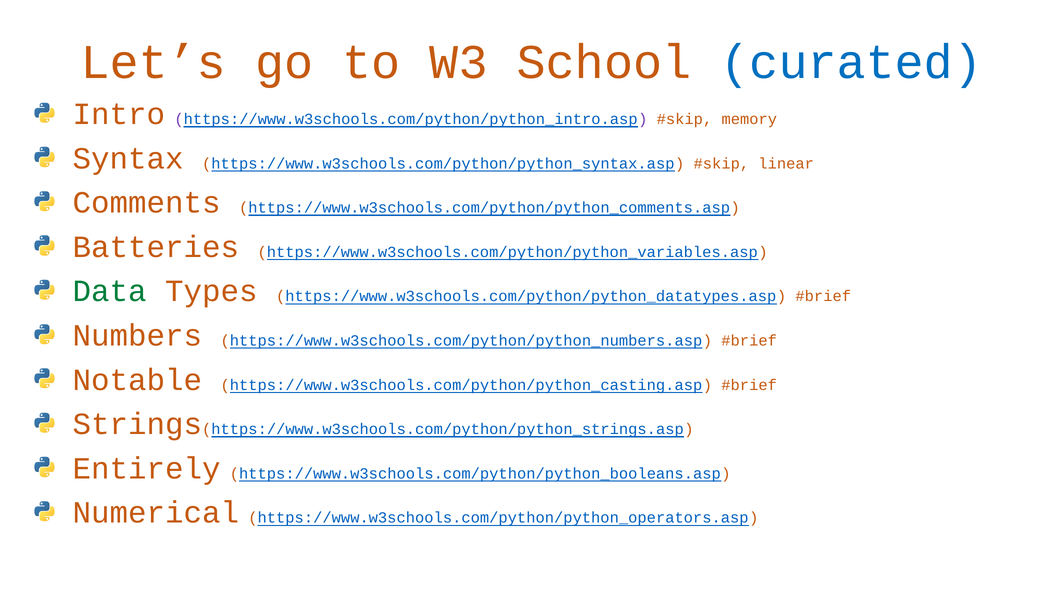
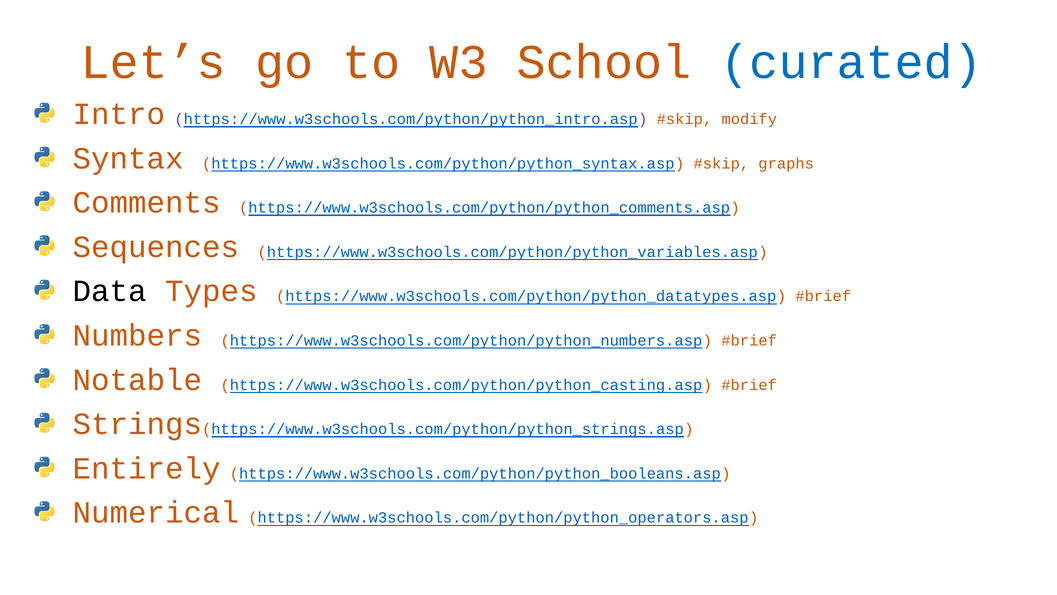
memory: memory -> modify
linear: linear -> graphs
Batteries: Batteries -> Sequences
Data colour: green -> black
